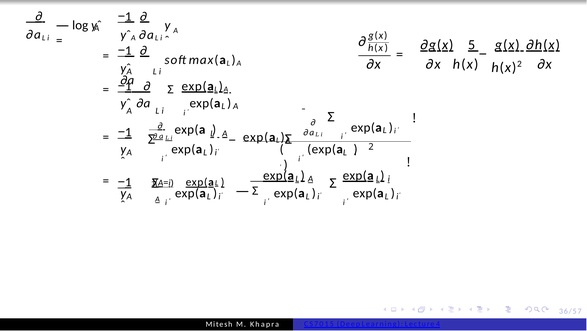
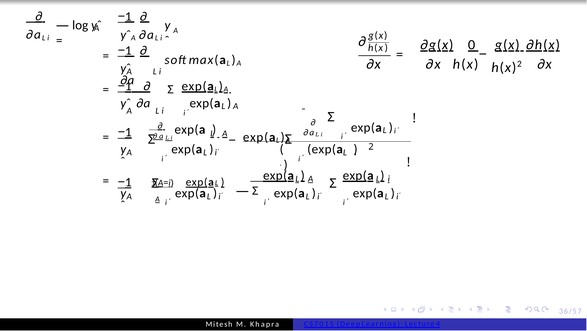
5: 5 -> 0
